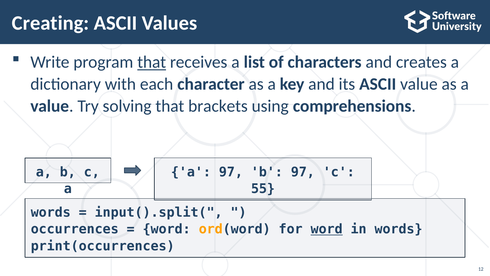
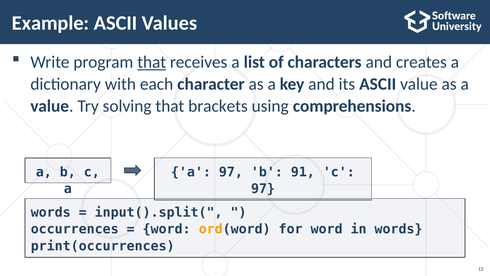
Creating: Creating -> Example
b 97: 97 -> 91
55 at (263, 188): 55 -> 97
word at (327, 229) underline: present -> none
